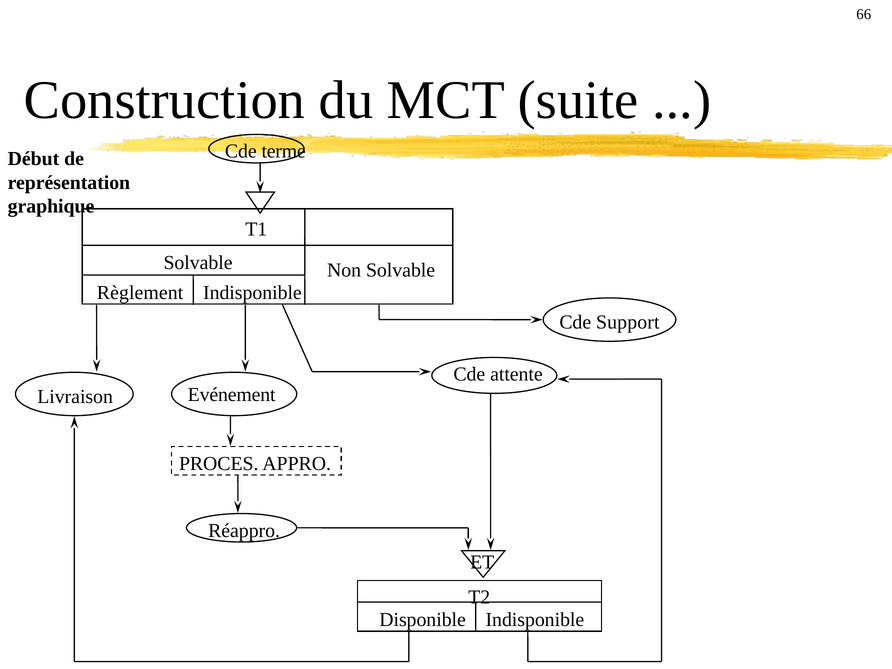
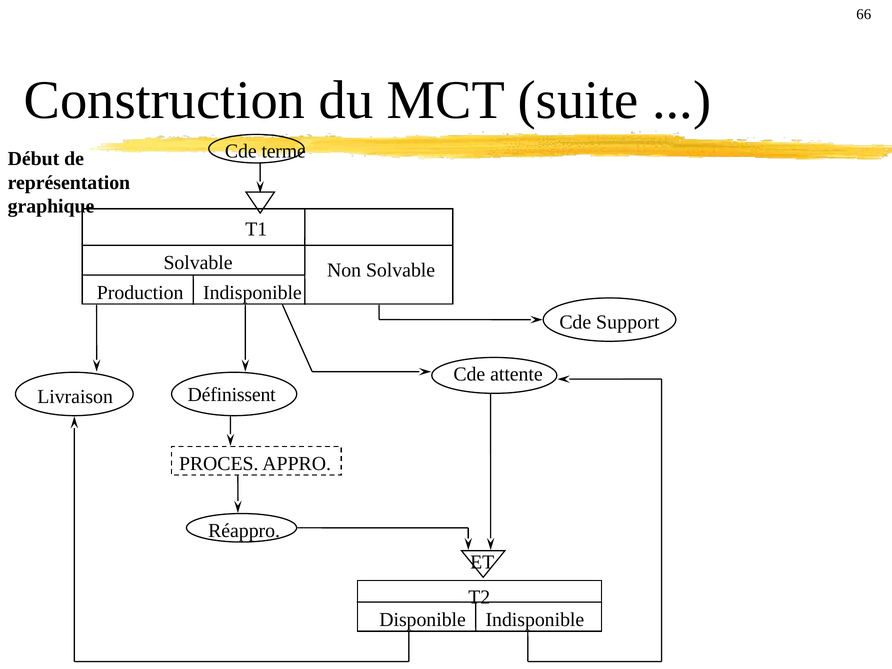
Règlement: Règlement -> Production
Evénement: Evénement -> Définissent
